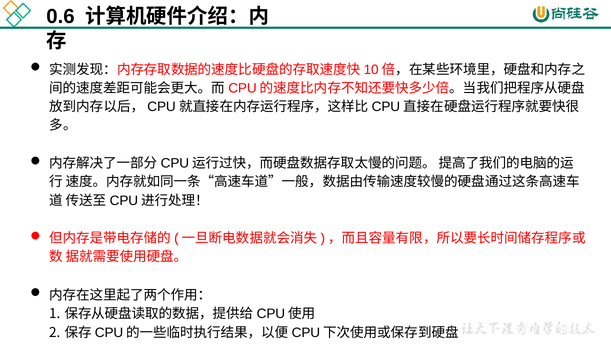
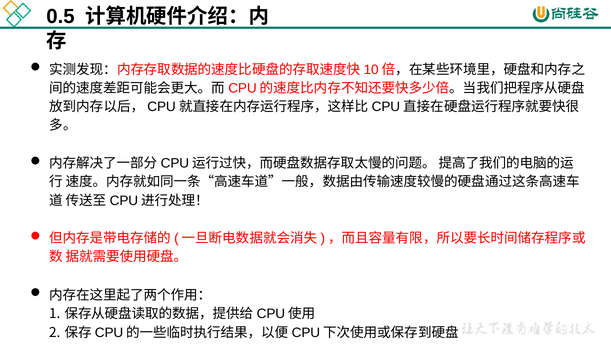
0.6: 0.6 -> 0.5
